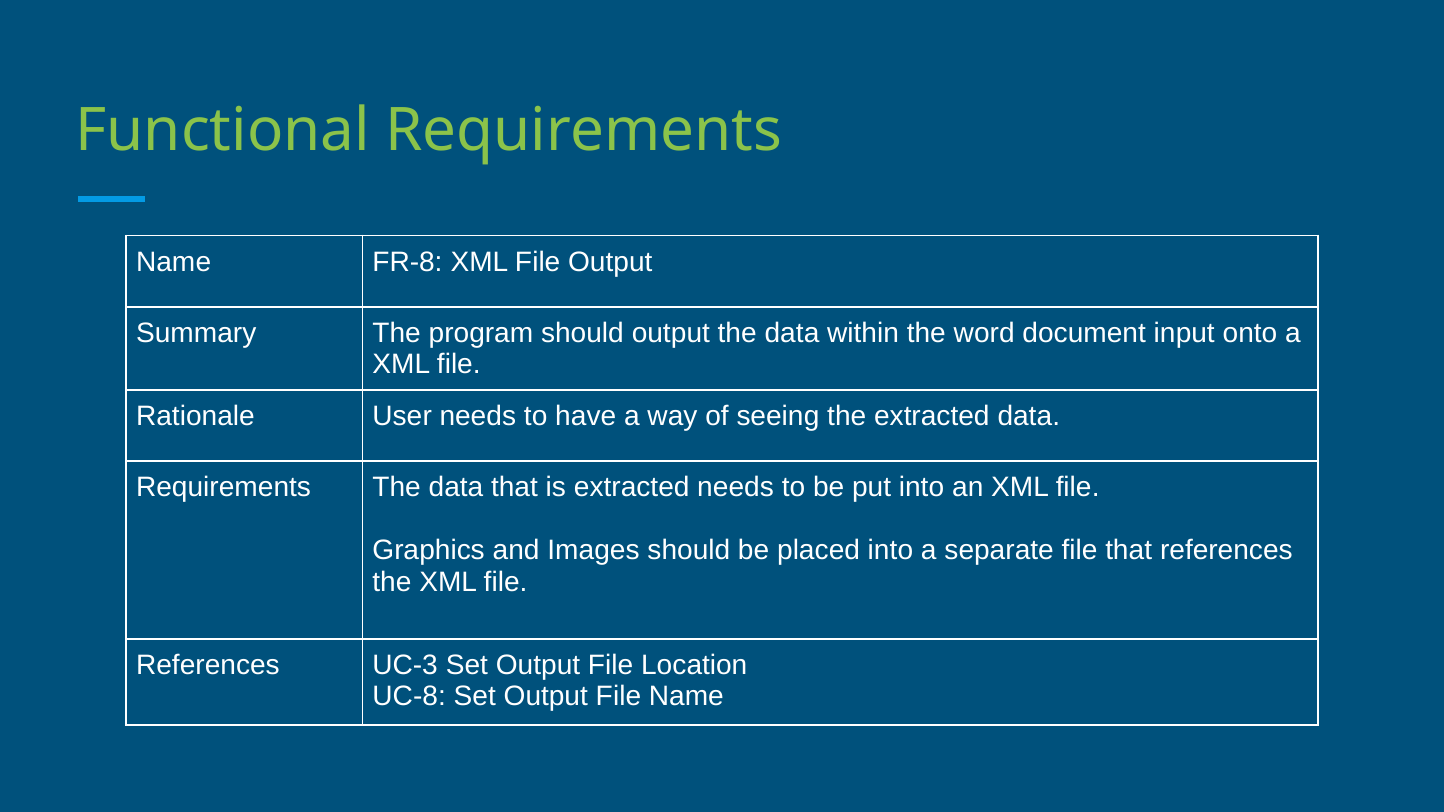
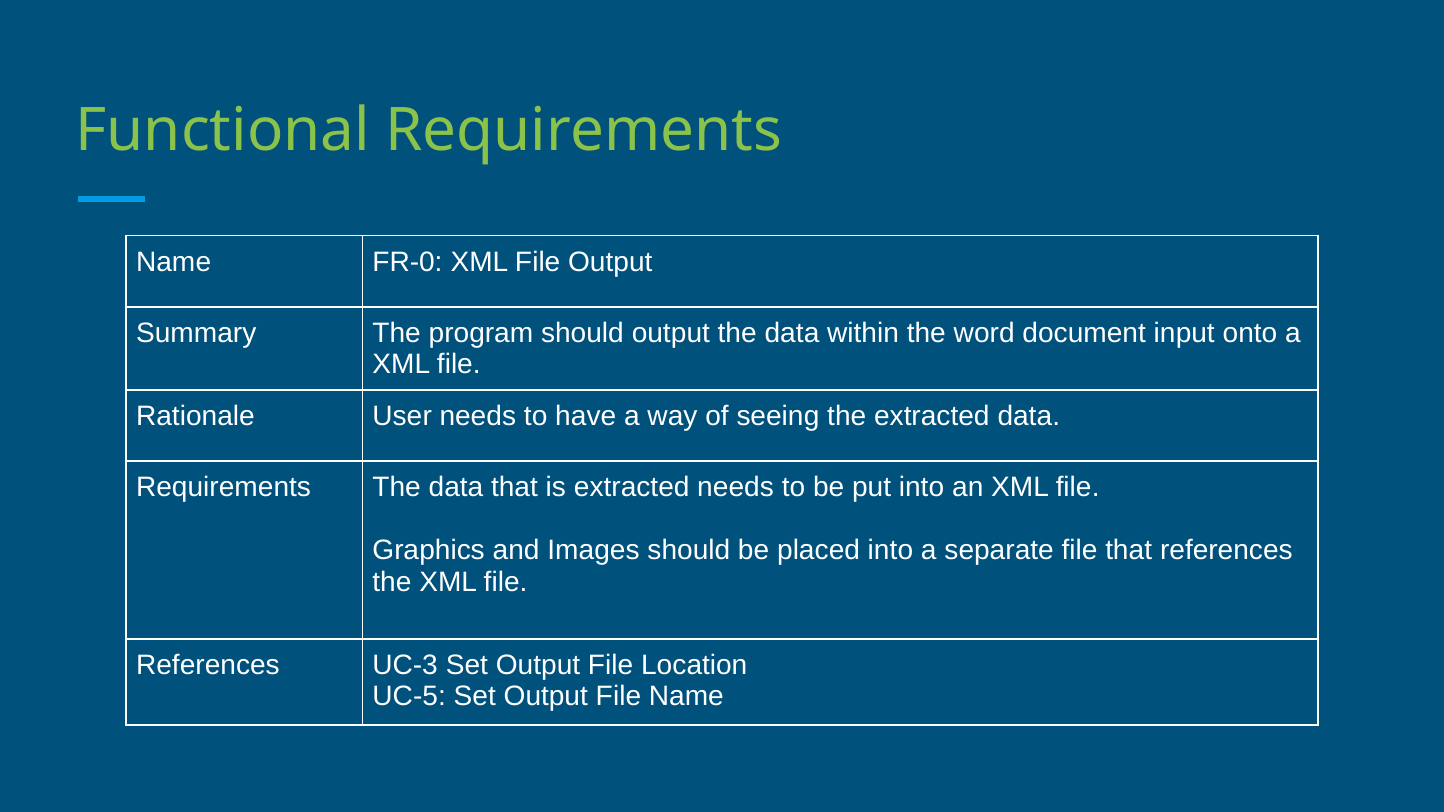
FR-8: FR-8 -> FR-0
UC-8: UC-8 -> UC-5
